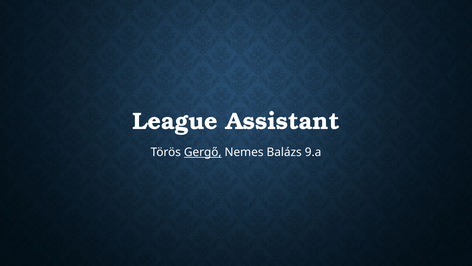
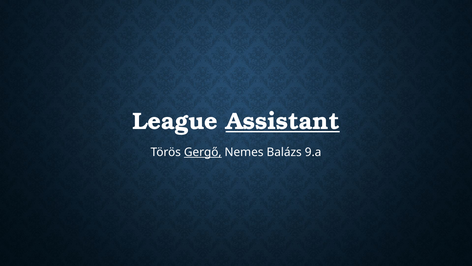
Assistant underline: none -> present
